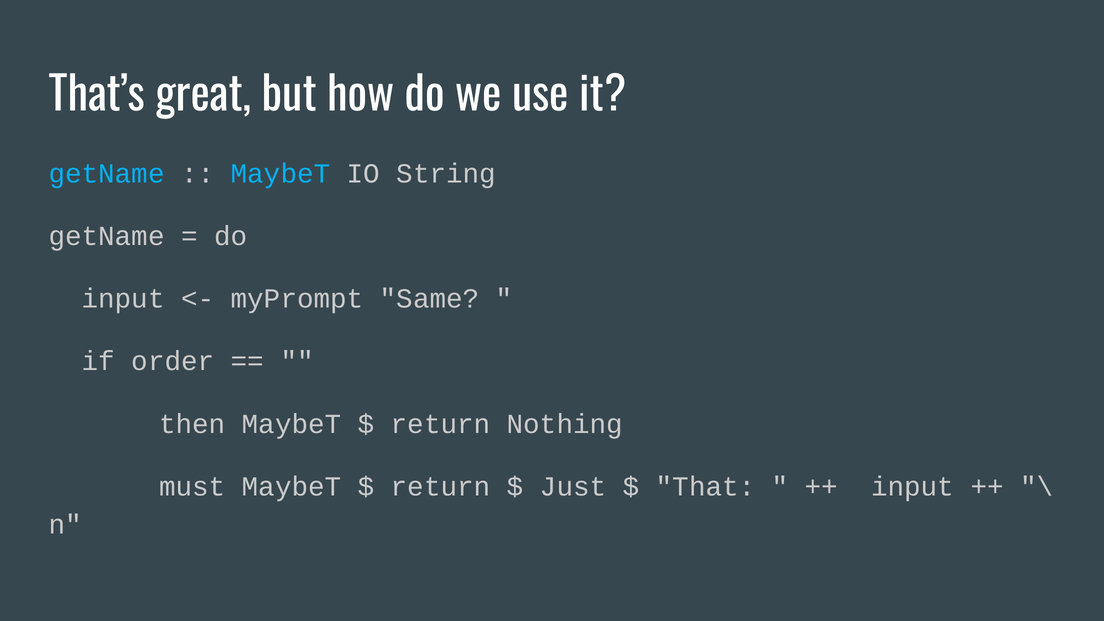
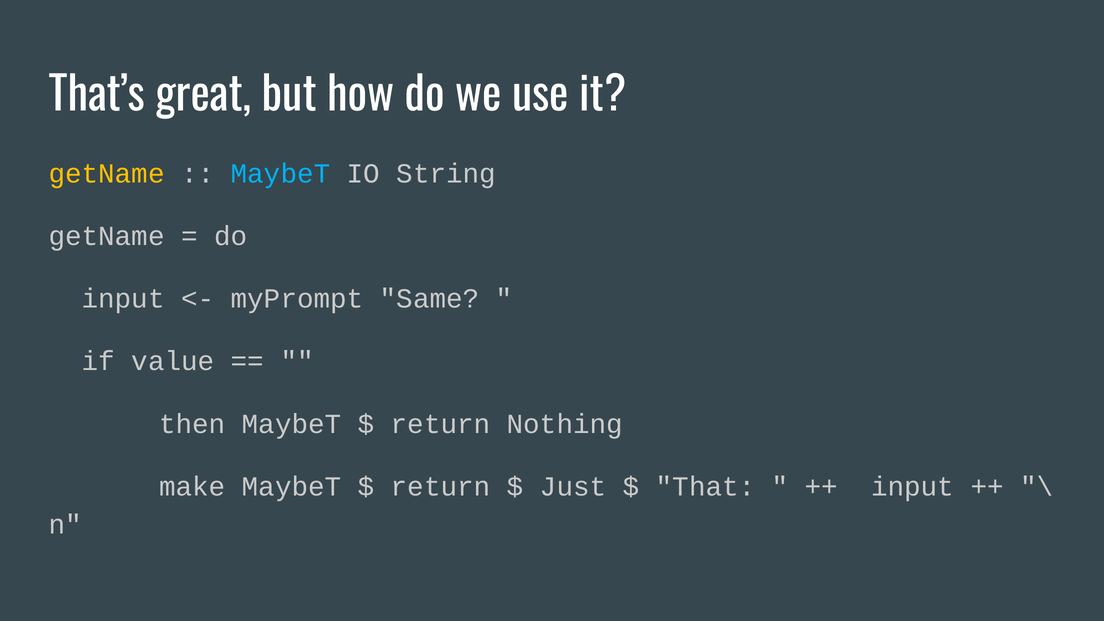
getName at (107, 174) colour: light blue -> yellow
order: order -> value
must: must -> make
